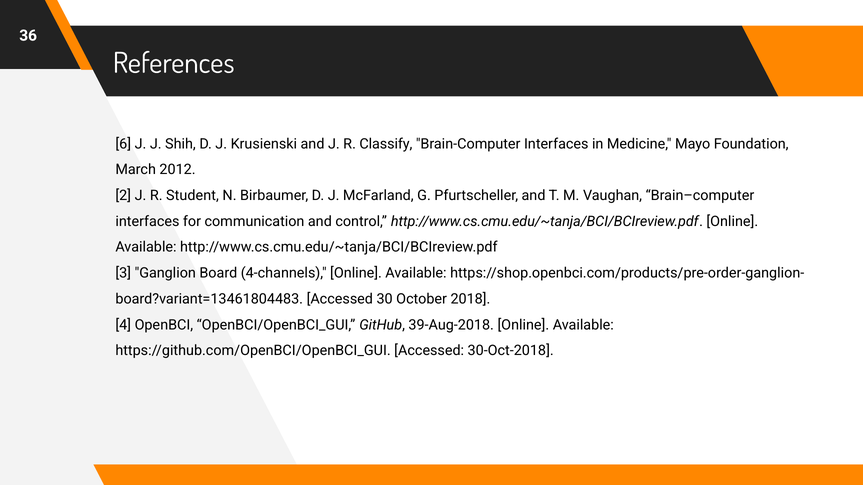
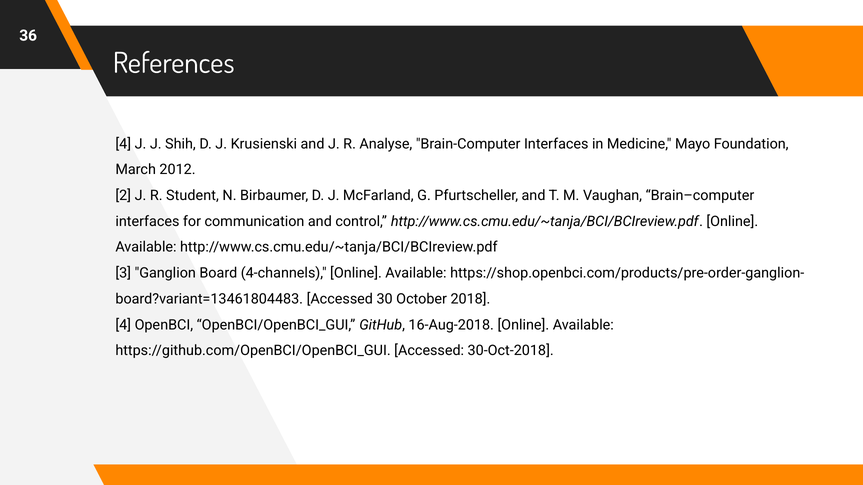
6 at (123, 144): 6 -> 4
Classify: Classify -> Analyse
39-Aug-2018: 39-Aug-2018 -> 16-Aug-2018
